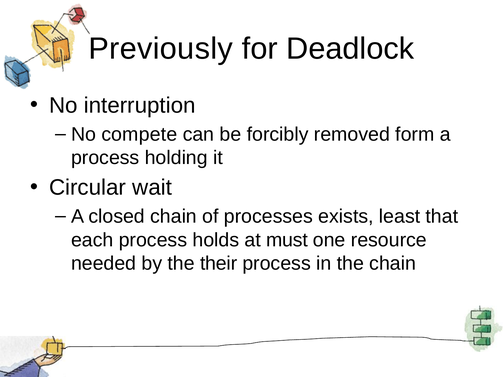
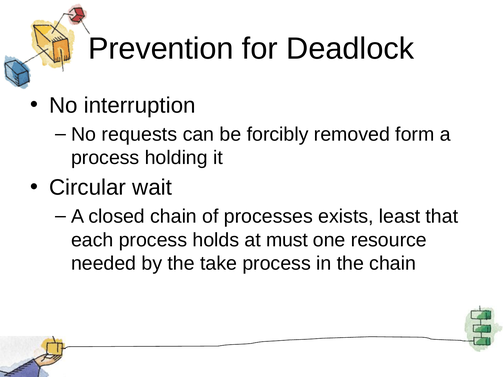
Previously: Previously -> Prevention
compete: compete -> requests
their: their -> take
